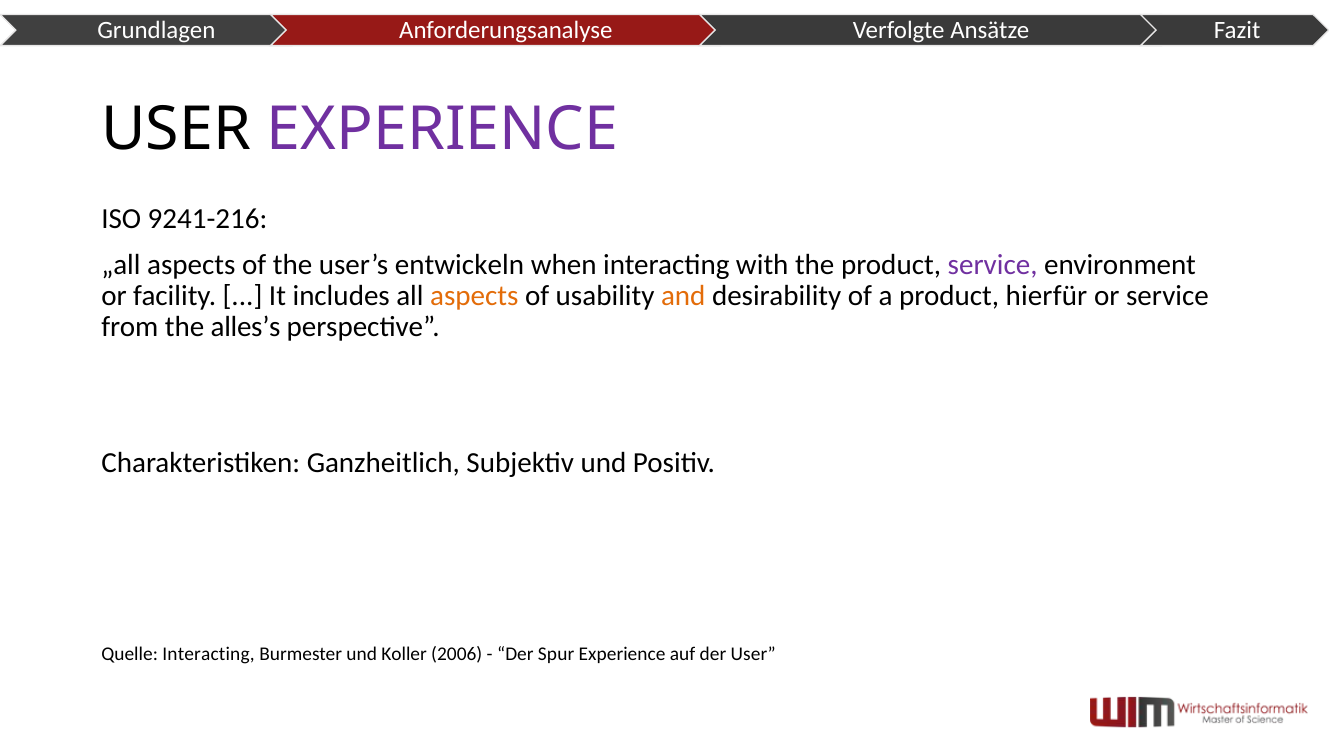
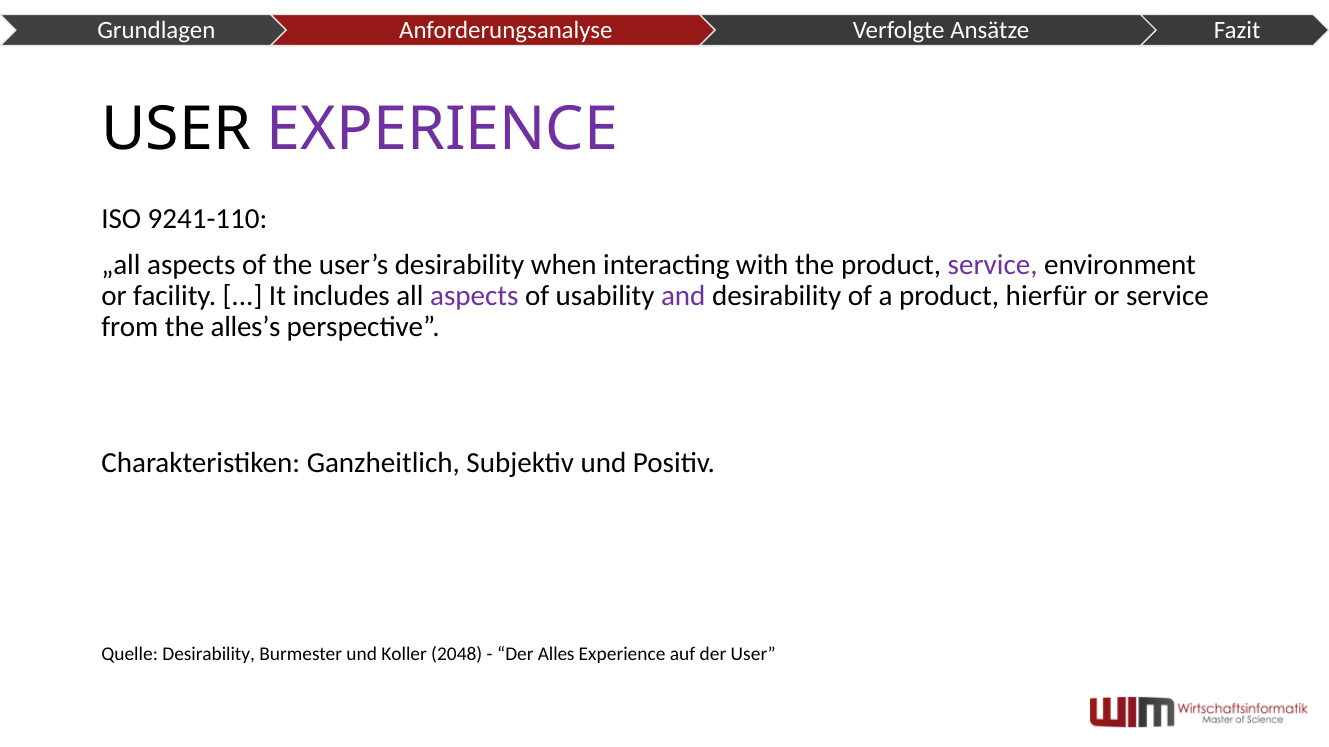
9241-216: 9241-216 -> 9241-110
user’s entwickeln: entwickeln -> desirability
aspects at (474, 296) colour: orange -> purple
and colour: orange -> purple
Quelle Interacting: Interacting -> Desirability
2006: 2006 -> 2048
Spur: Spur -> Alles
